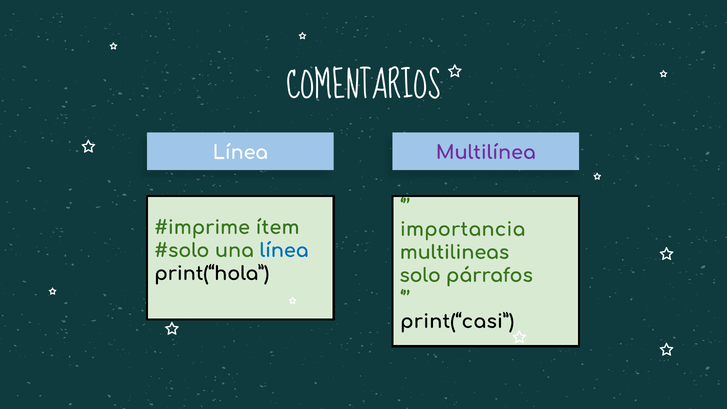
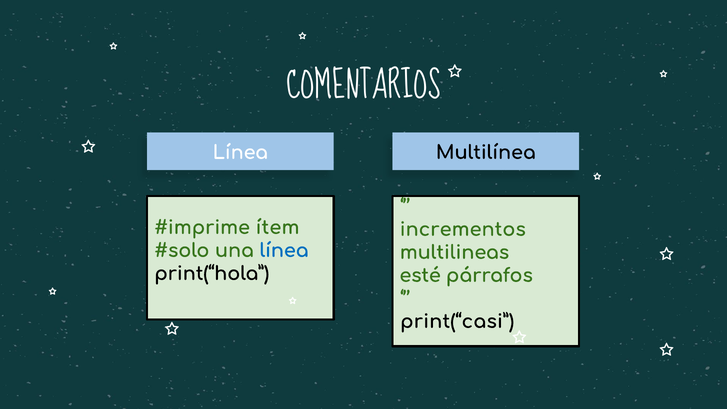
Multilínea colour: purple -> black
importancia: importancia -> incrementos
solo: solo -> esté
